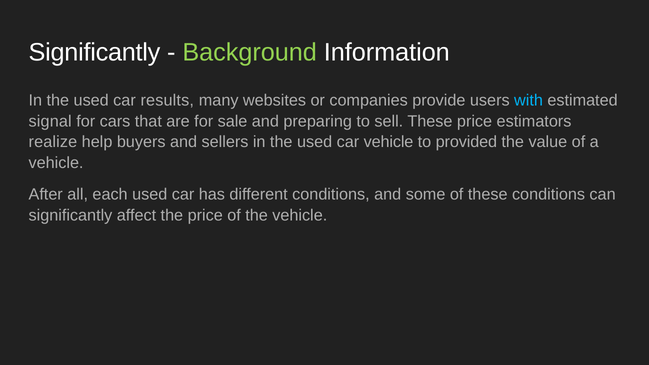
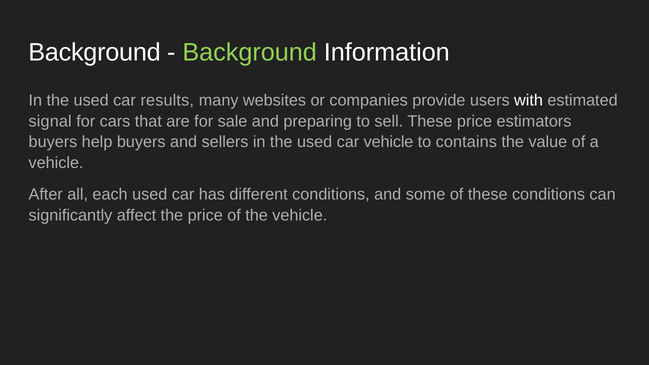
Significantly at (94, 53): Significantly -> Background
with colour: light blue -> white
realize at (53, 142): realize -> buyers
provided: provided -> contains
